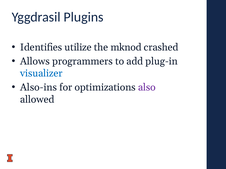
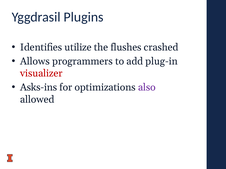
mknod: mknod -> flushes
visualizer colour: blue -> red
Also-ins: Also-ins -> Asks-ins
